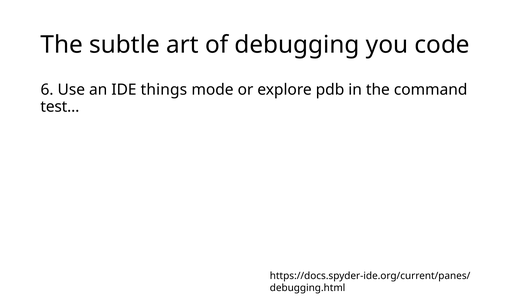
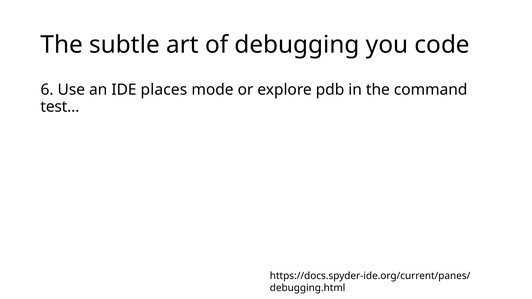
things: things -> places
